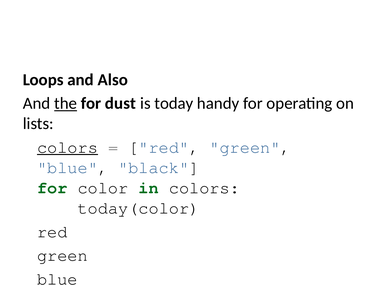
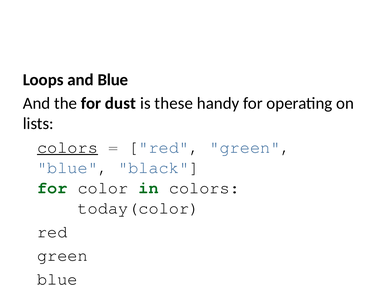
and Also: Also -> Blue
the underline: present -> none
today: today -> these
